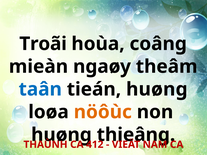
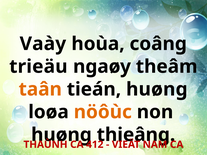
Troãi: Troãi -> Vaày
mieàn: mieàn -> trieäu
taân colour: blue -> orange
